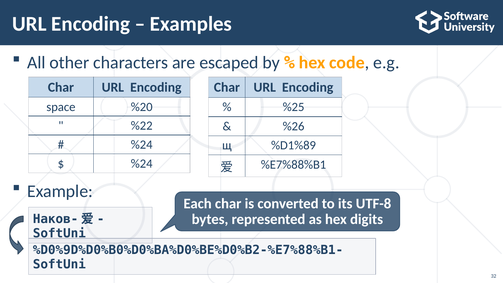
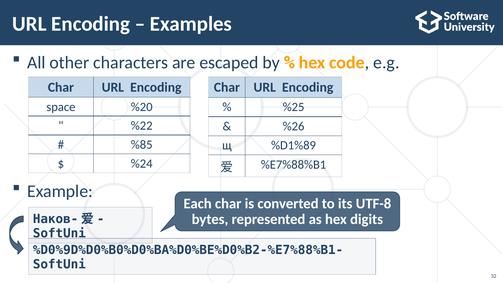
%24 at (142, 145): %24 -> %85
